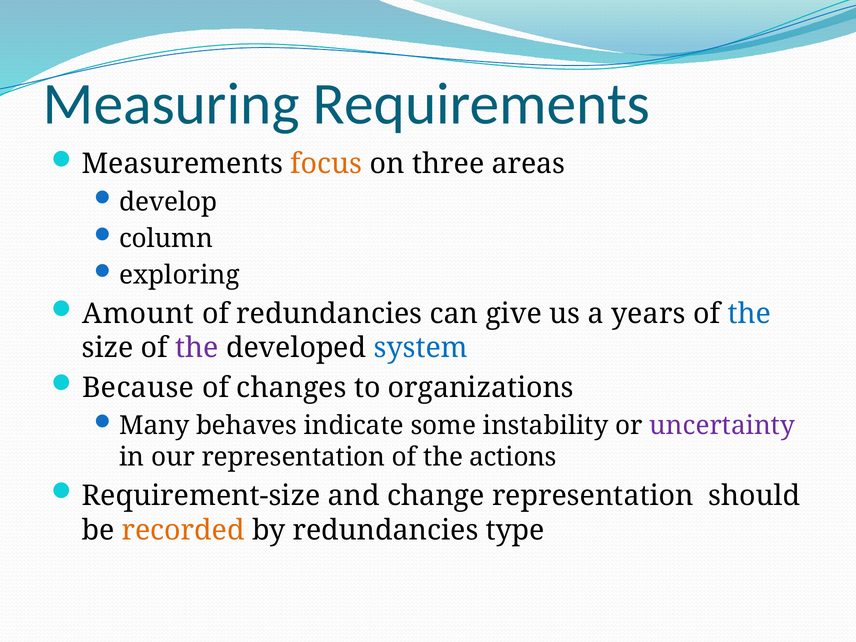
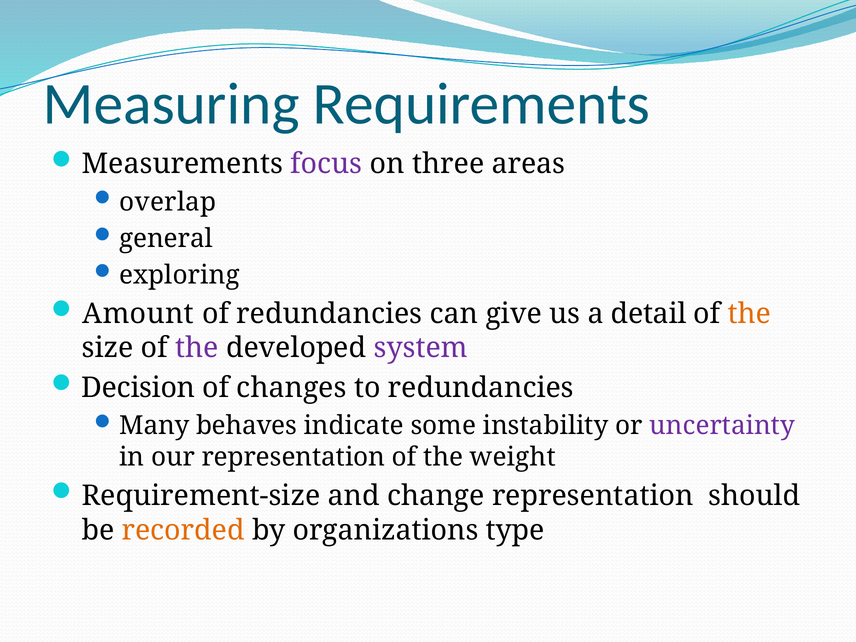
focus colour: orange -> purple
develop: develop -> overlap
column: column -> general
years: years -> detail
the at (749, 314) colour: blue -> orange
system colour: blue -> purple
Because: Because -> Decision
to organizations: organizations -> redundancies
actions: actions -> weight
by redundancies: redundancies -> organizations
